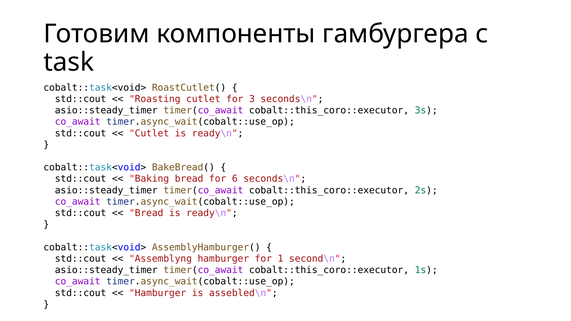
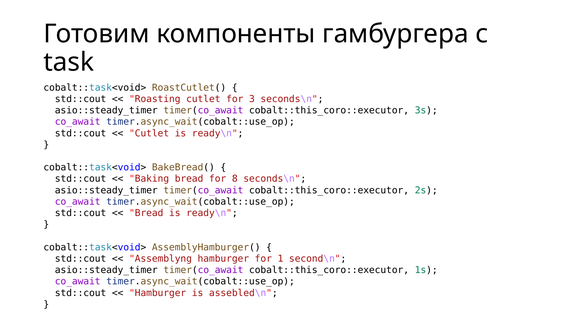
6: 6 -> 8
